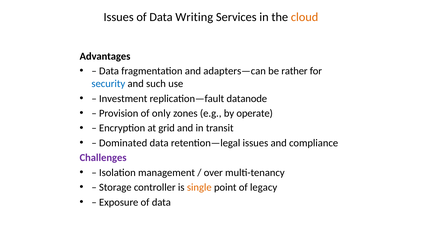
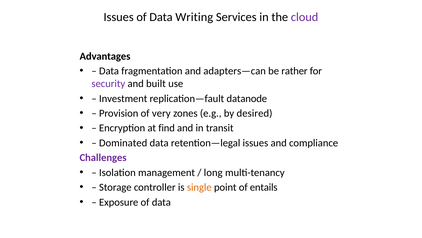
cloud colour: orange -> purple
security colour: blue -> purple
such: such -> built
only: only -> very
operate: operate -> desired
grid: grid -> find
over: over -> long
legacy: legacy -> entails
